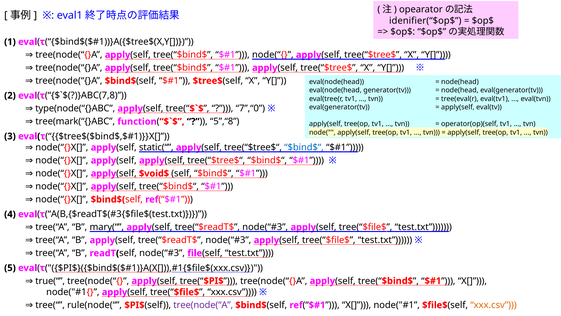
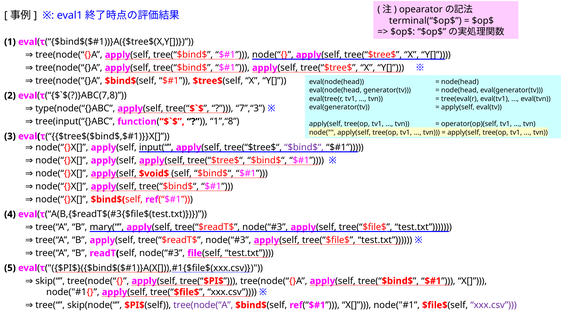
idenifier(“$op$: idenifier(“$op$ -> terminal(“$op$
7”,“0: 7”,“0 -> 7”,“3
tree(mark(“{}ABC: tree(mark(“{}ABC -> tree(input(“{}ABC
5”,“8: 5”,“8 -> 1”,“8
static(“: static(“ -> input(“
$bind$“ at (304, 147) colour: blue -> purple
true(“: true(“ -> skip(“
rule(node(“: rule(node(“ -> skip(node(“
xxx.csv at (493, 305) colour: orange -> purple
